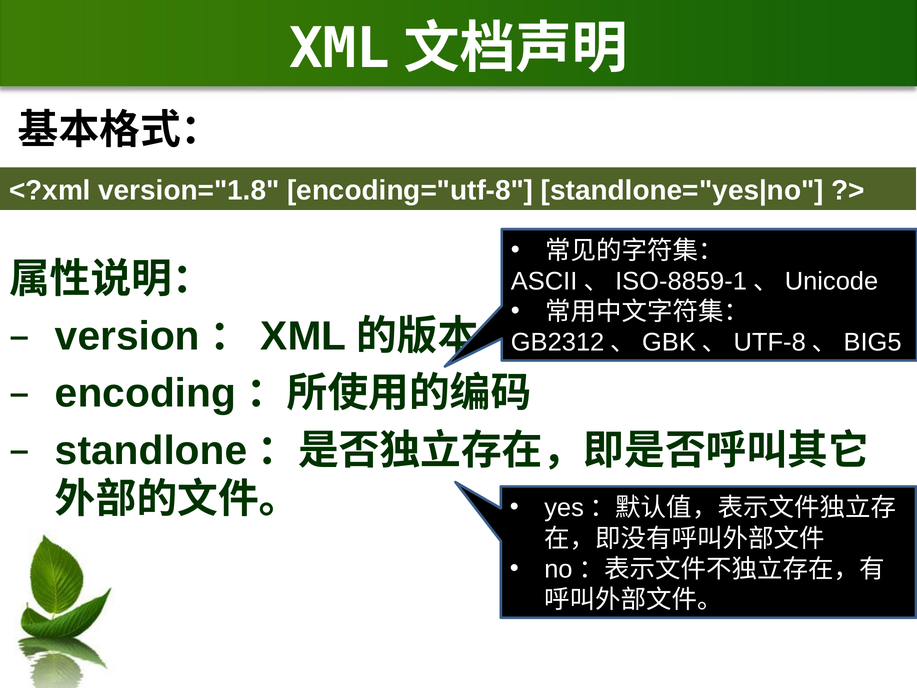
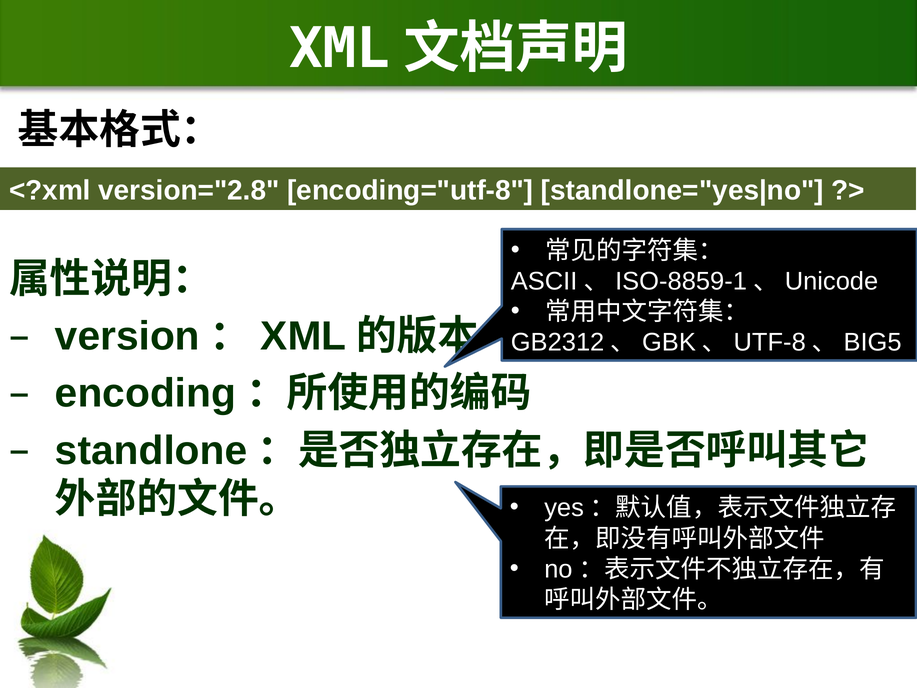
version="1.8: version="1.8 -> version="2.8
